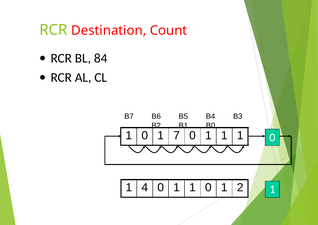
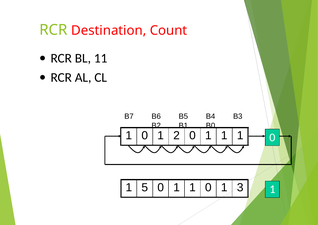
84: 84 -> 11
7: 7 -> 2
4: 4 -> 5
2: 2 -> 3
